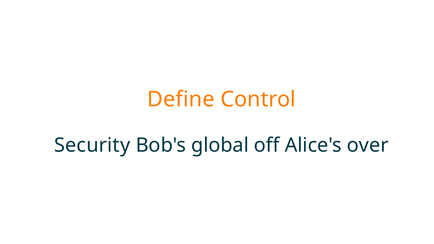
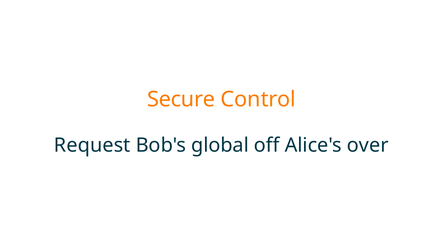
Define: Define -> Secure
Security: Security -> Request
